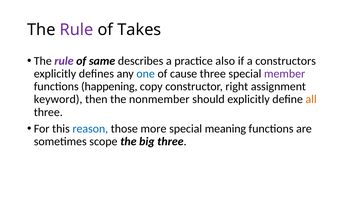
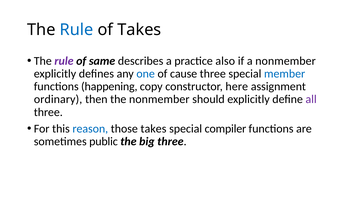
Rule at (77, 30) colour: purple -> blue
a constructors: constructors -> nonmember
member colour: purple -> blue
right: right -> here
keyword: keyword -> ordinary
all colour: orange -> purple
those more: more -> takes
meaning: meaning -> compiler
scope: scope -> public
